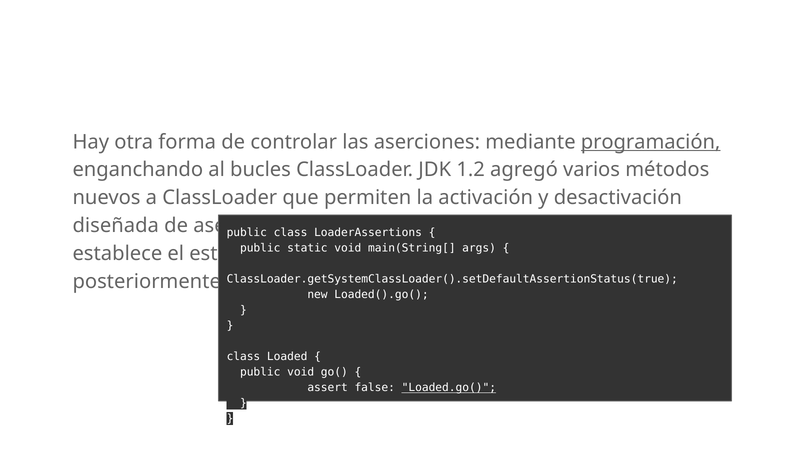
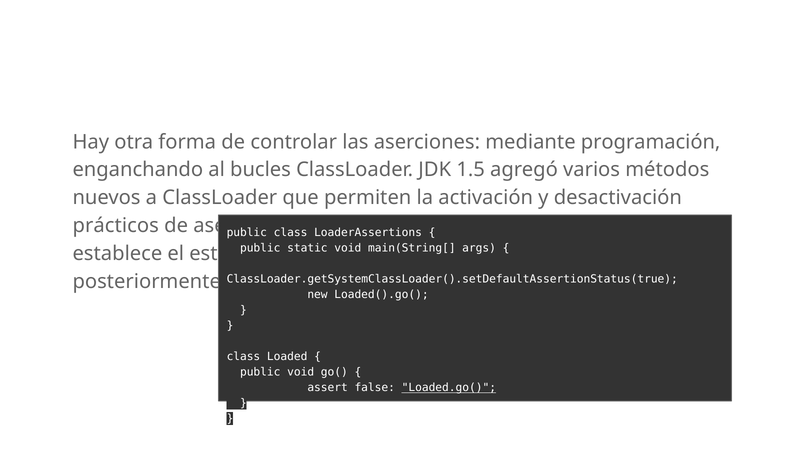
programación underline: present -> none
1.2: 1.2 -> 1.5
diseñada: diseñada -> prácticos
